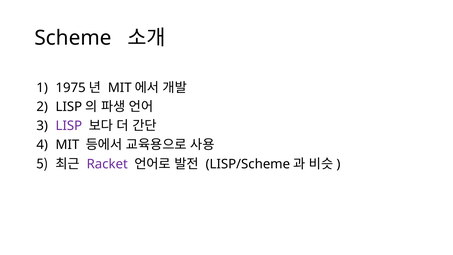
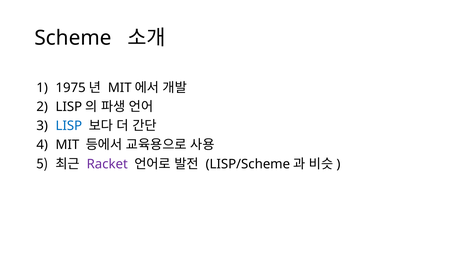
LISP at (69, 126) colour: purple -> blue
